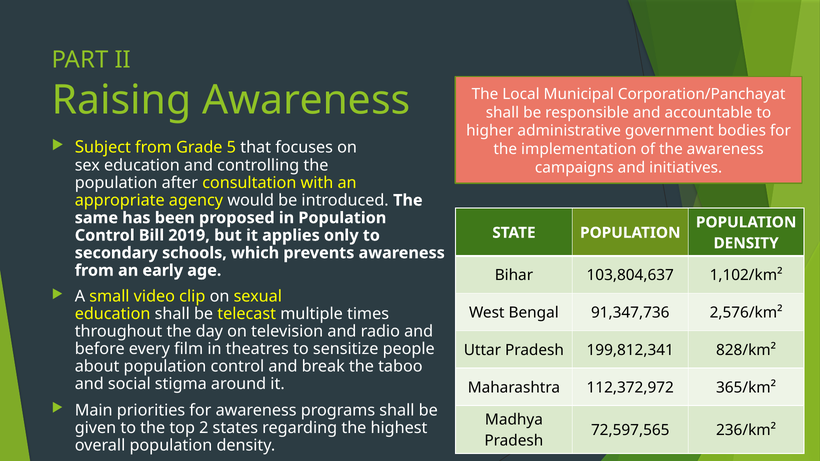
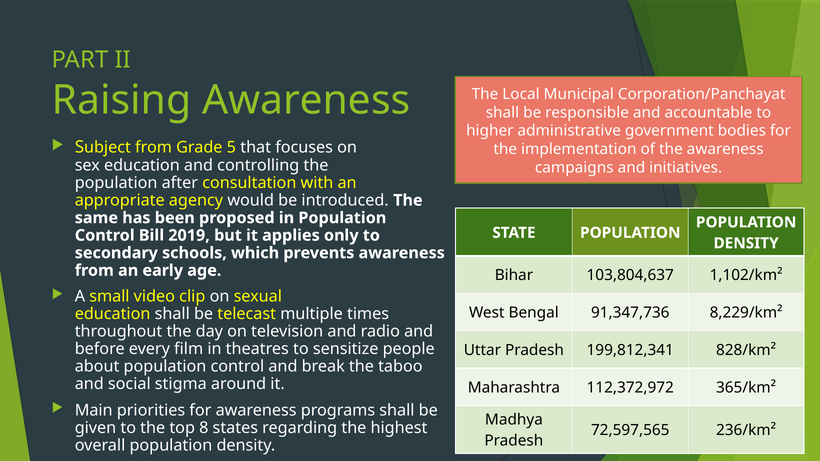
2,576/km²: 2,576/km² -> 8,229/km²
2: 2 -> 8
